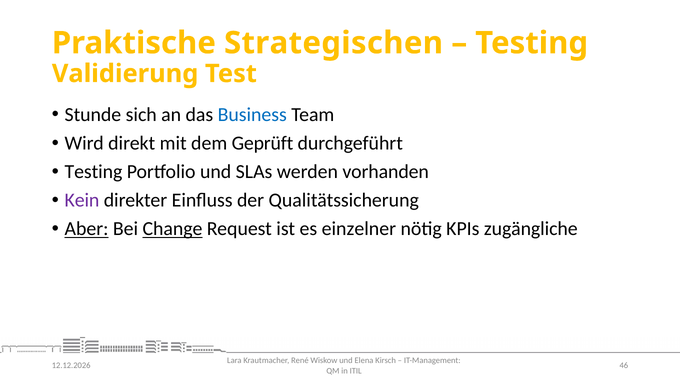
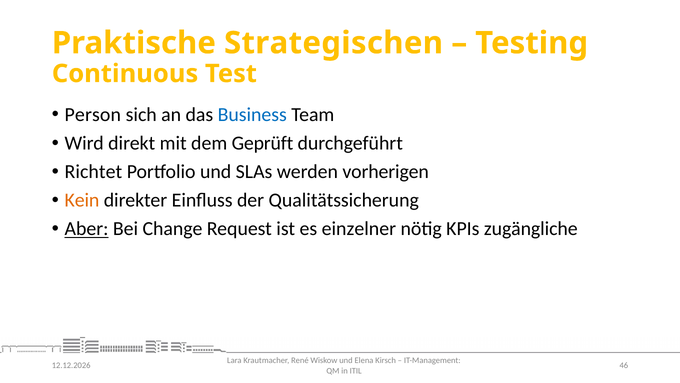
Validierung: Validierung -> Continuous
Stunde: Stunde -> Person
Testing at (93, 172): Testing -> Richtet
vorhanden: vorhanden -> vorherigen
Kein colour: purple -> orange
Change underline: present -> none
